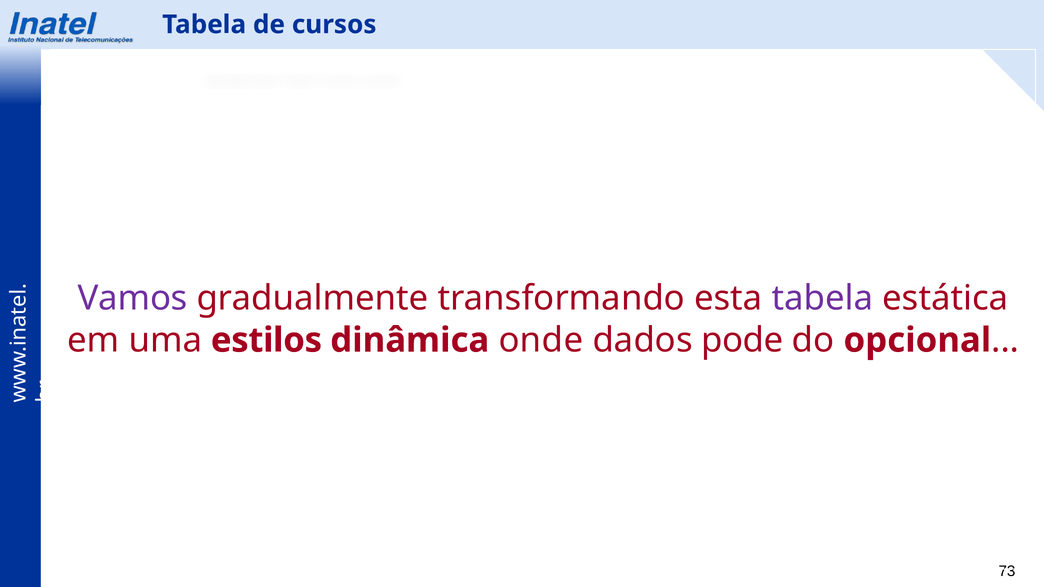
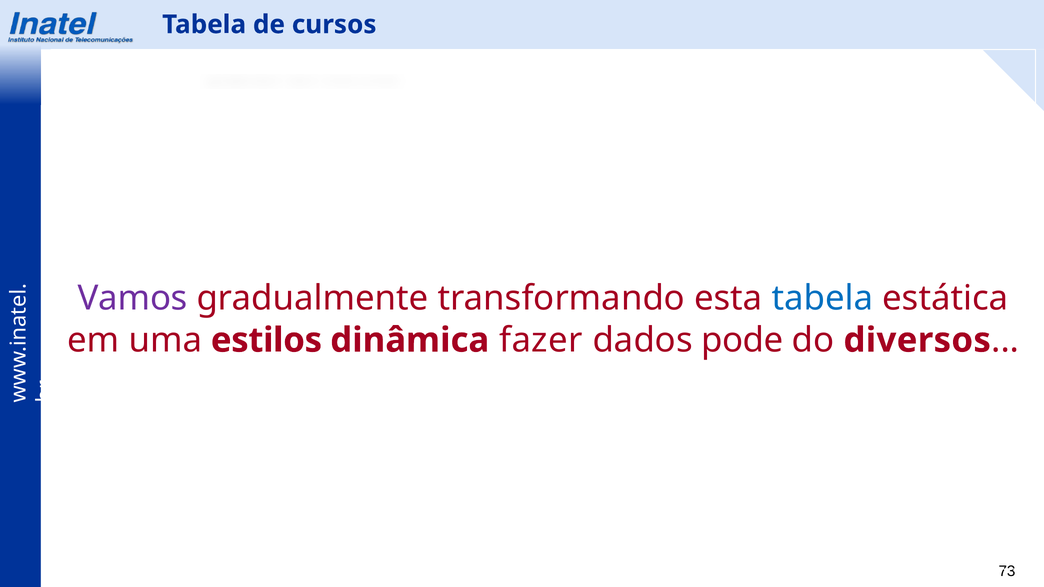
tabela at (822, 299) colour: purple -> blue
onde: onde -> fazer
opcional: opcional -> diversos
